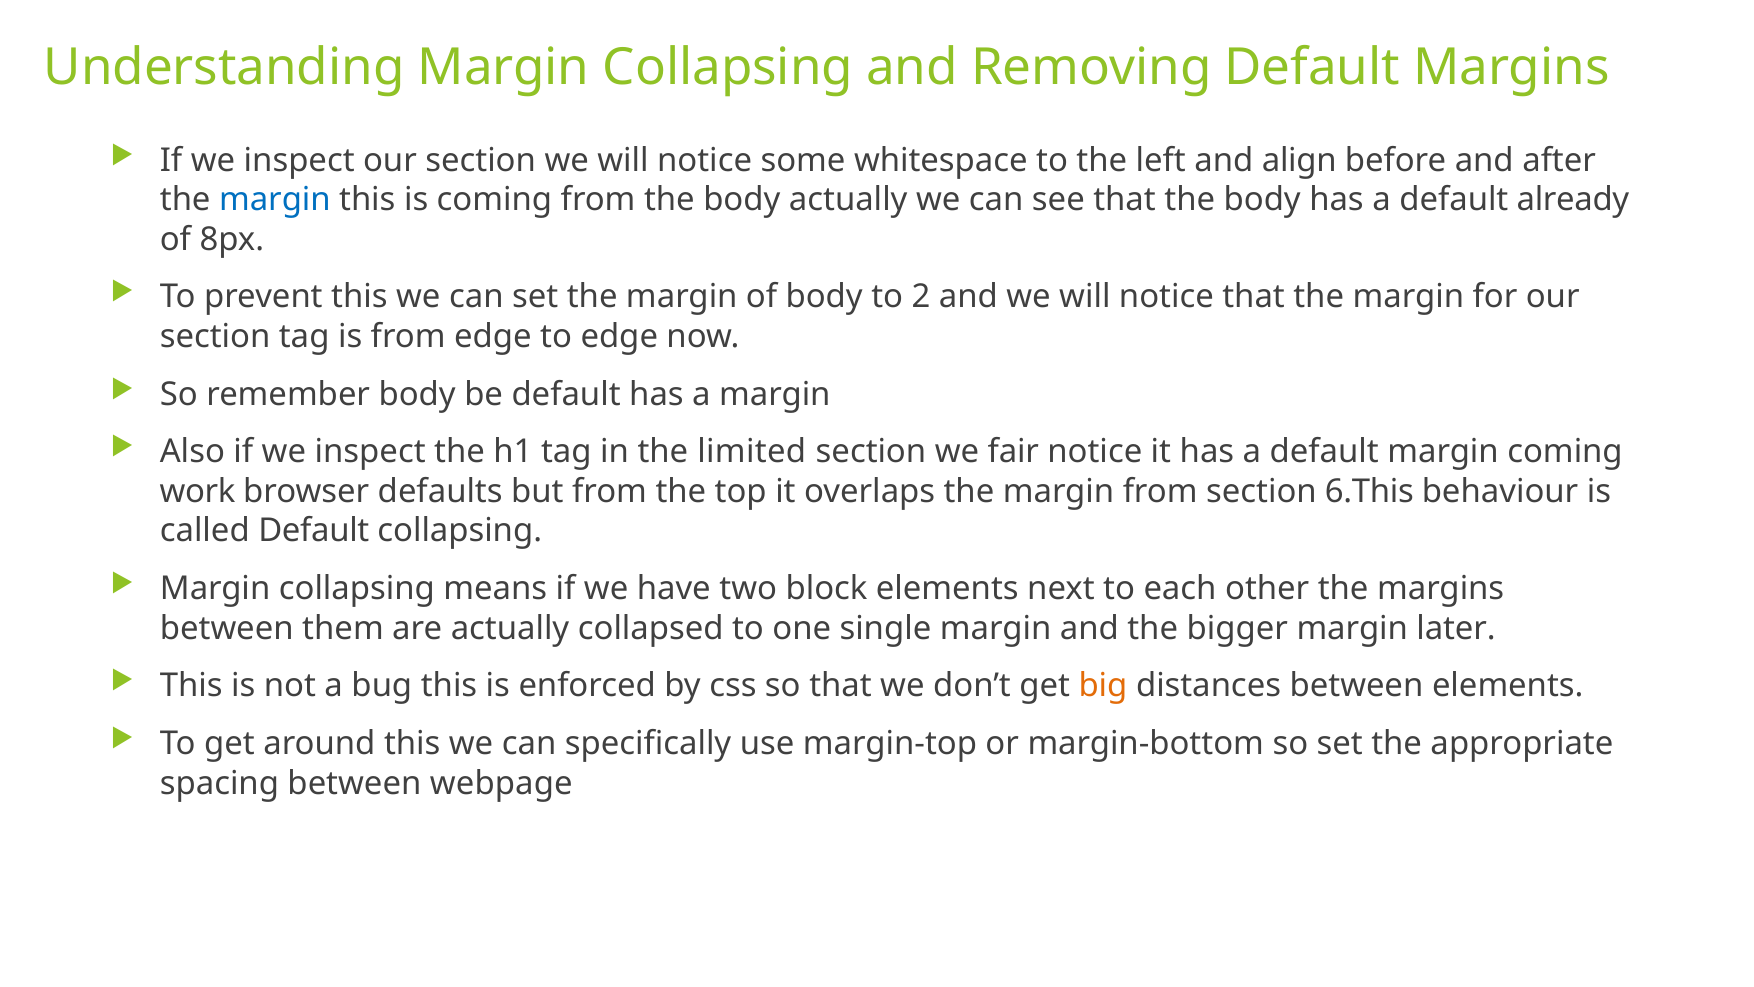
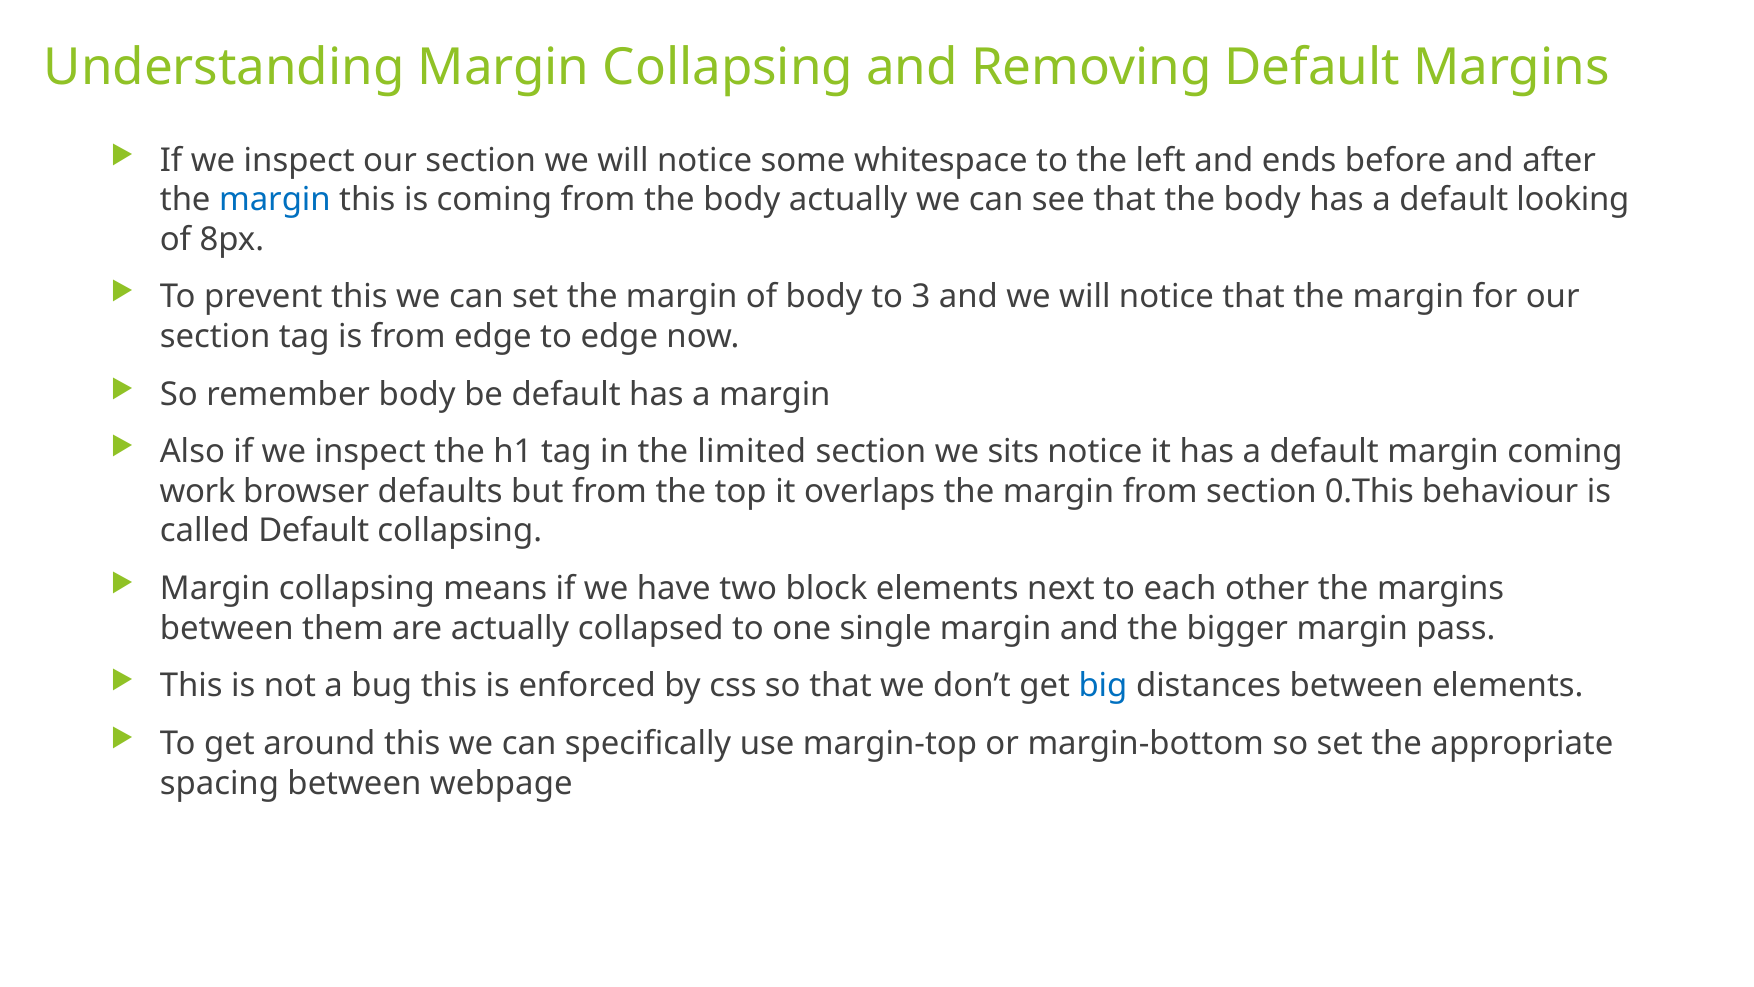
align: align -> ends
already: already -> looking
2: 2 -> 3
fair: fair -> sits
6.This: 6.This -> 0.This
later: later -> pass
big colour: orange -> blue
